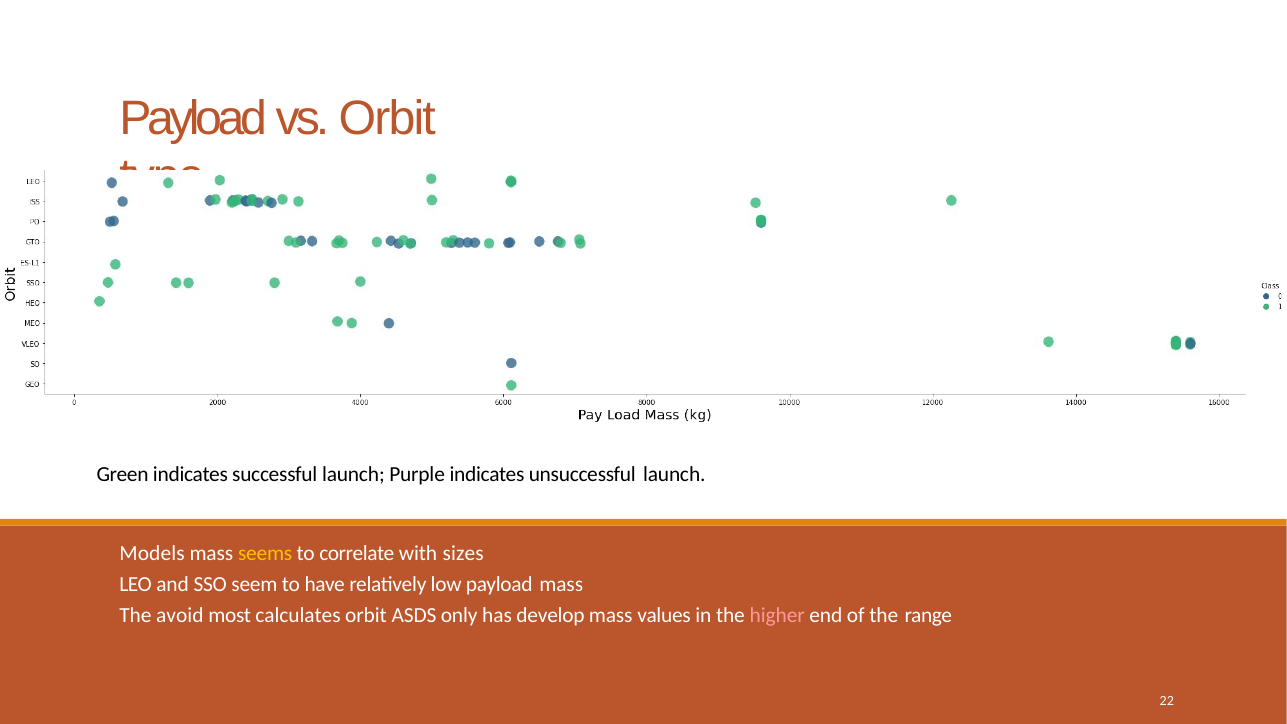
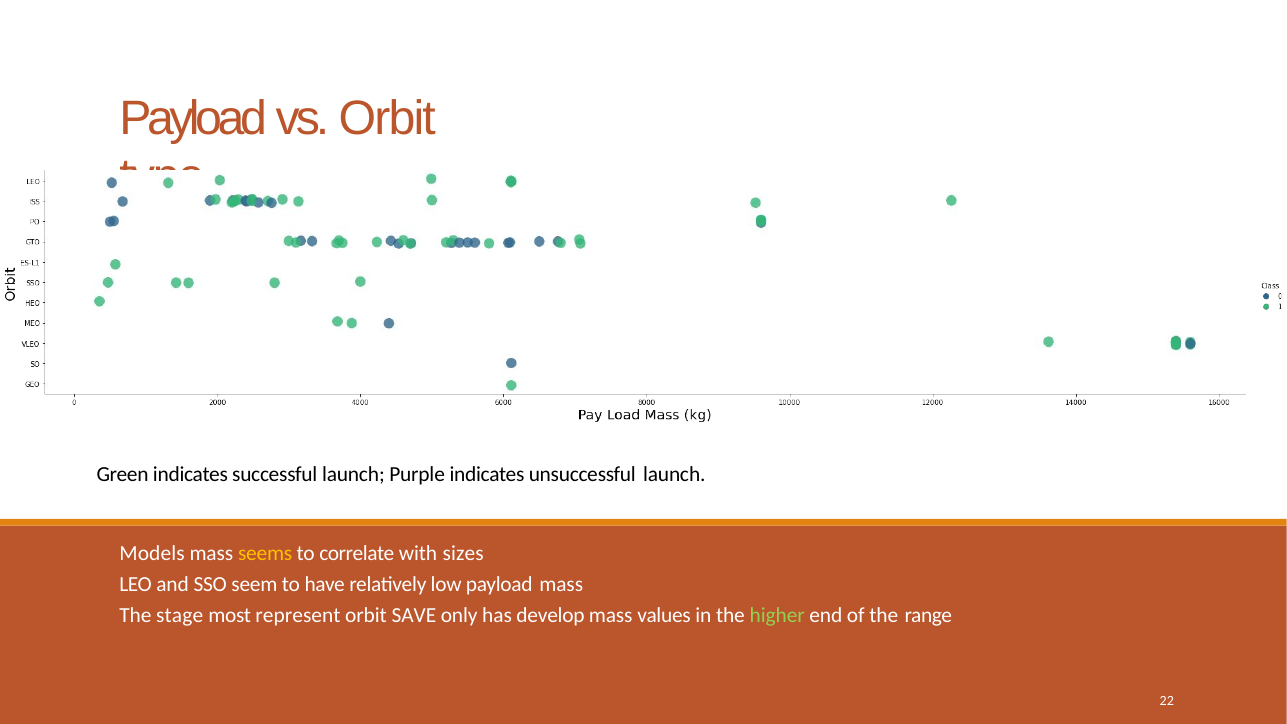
avoid: avoid -> stage
calculates: calculates -> represent
ASDS: ASDS -> SAVE
higher colour: pink -> light green
